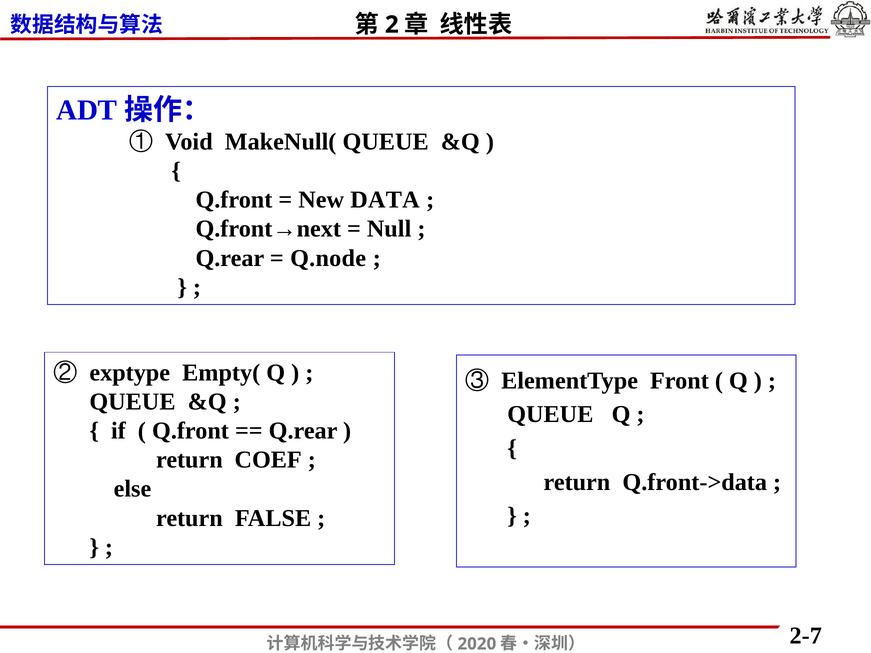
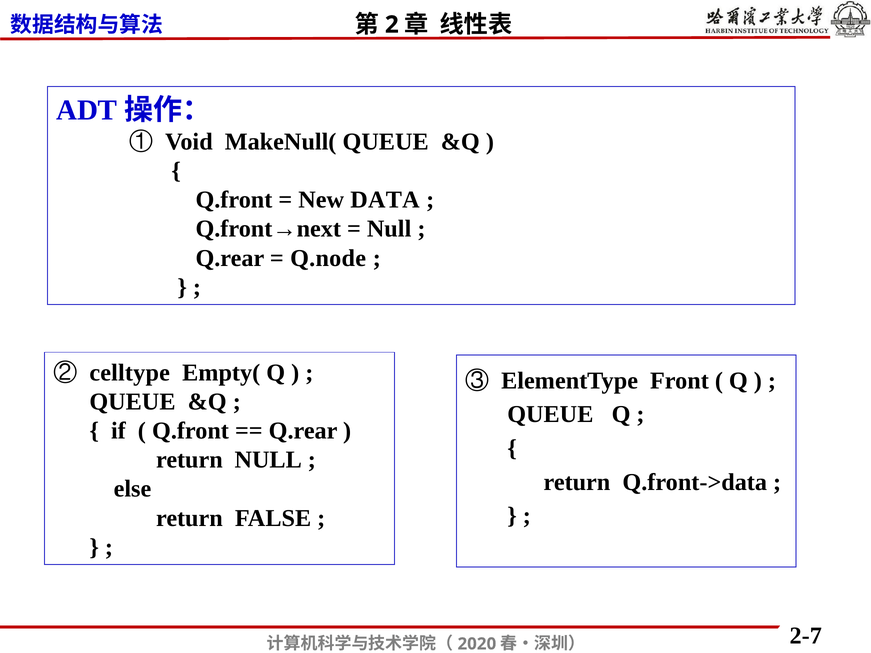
exptype: exptype -> celltype
return COEF: COEF -> NULL
